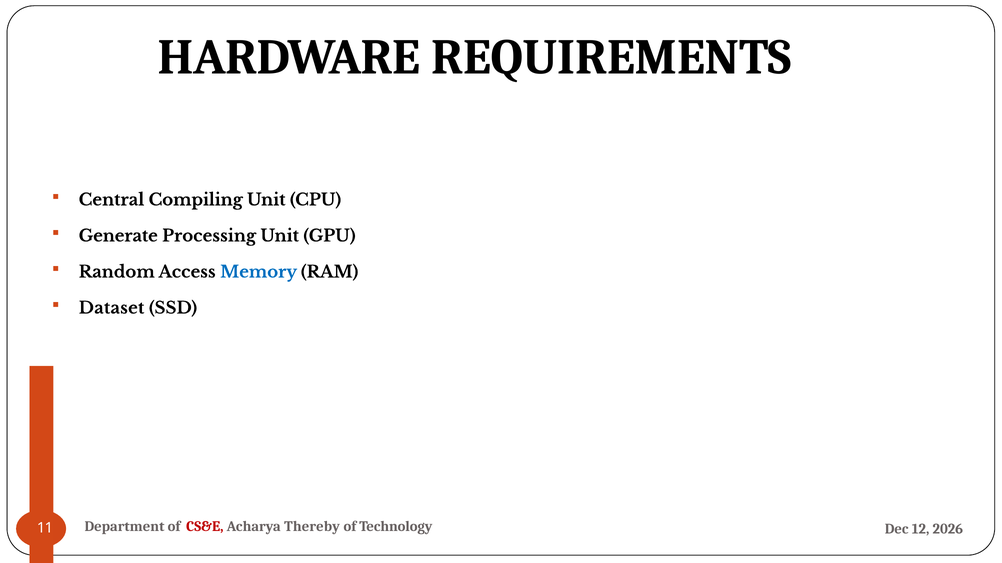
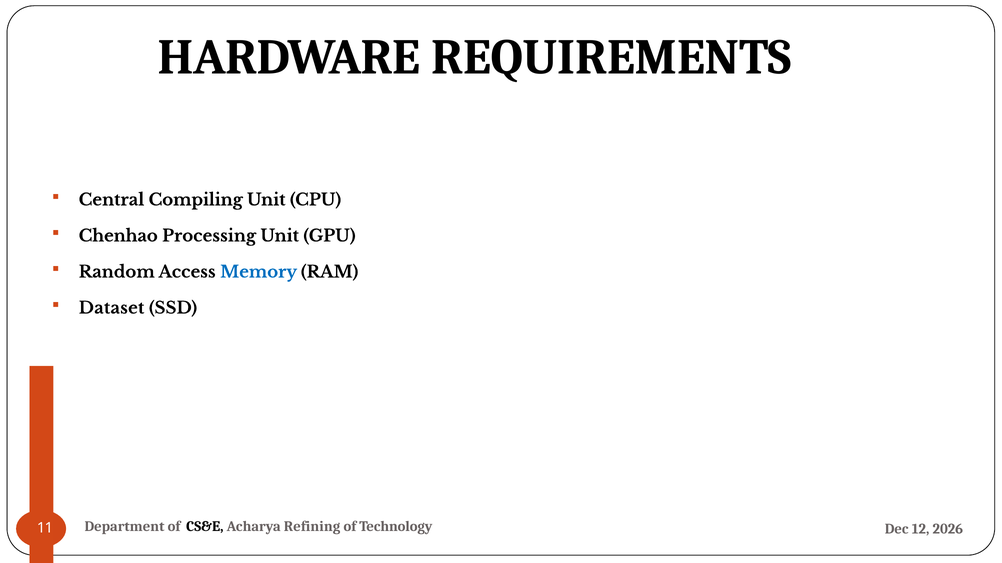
Generate: Generate -> Chenhao
CS&E colour: red -> black
Thereby: Thereby -> Refining
